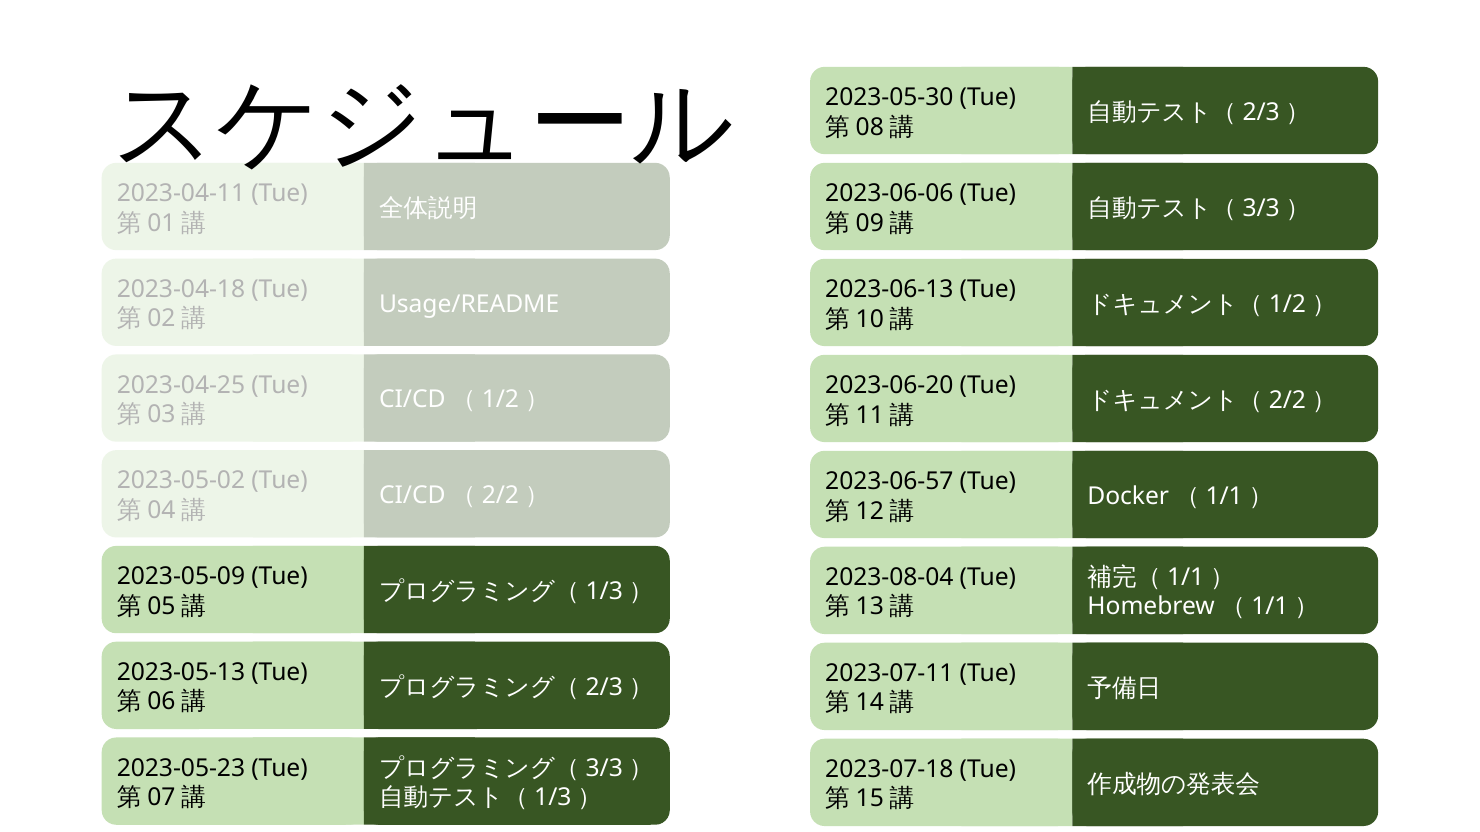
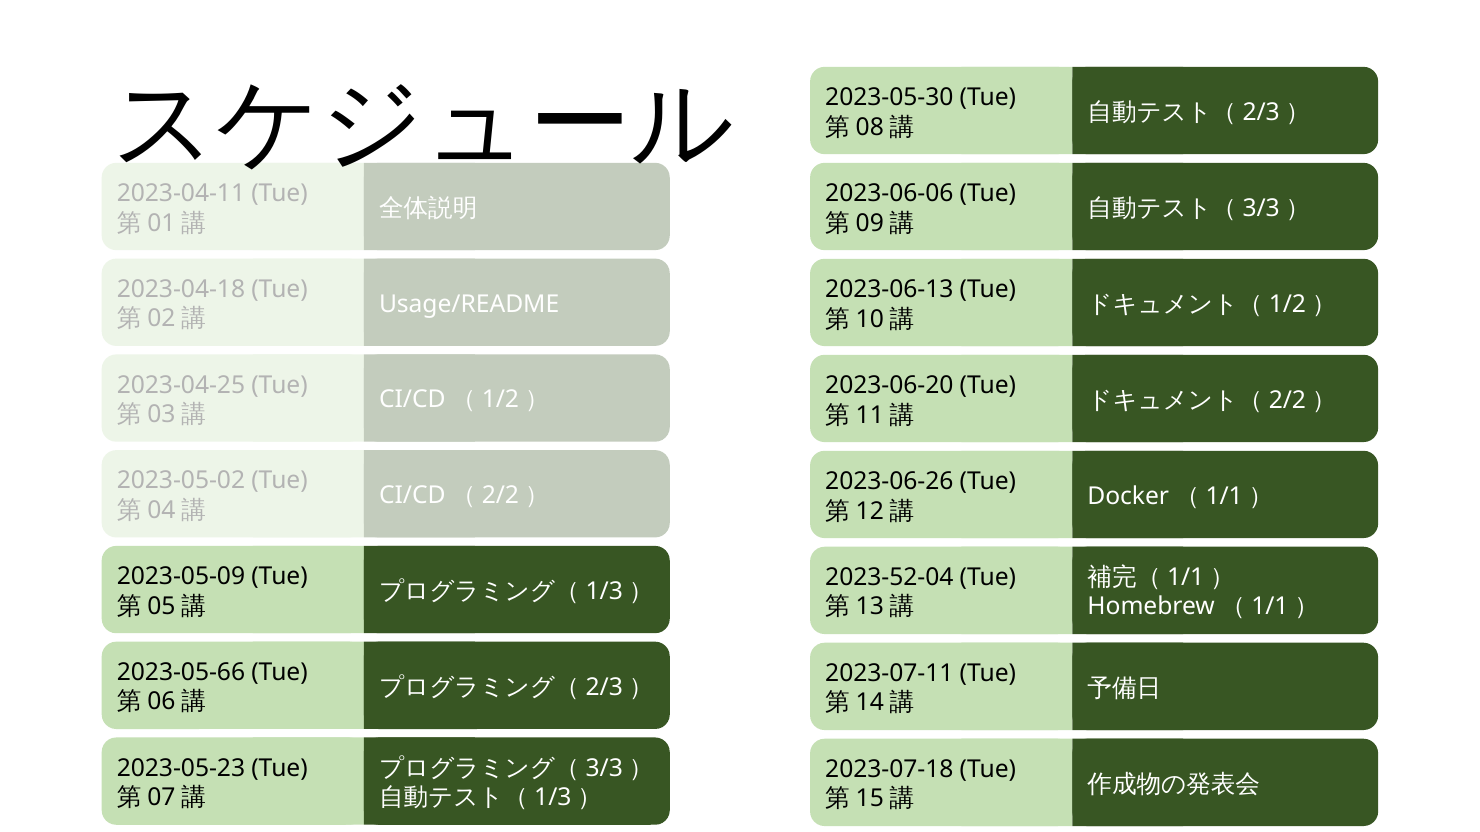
2023-06-57: 2023-06-57 -> 2023-06-26
2023-08-04: 2023-08-04 -> 2023-52-04
2023-05-13: 2023-05-13 -> 2023-05-66
